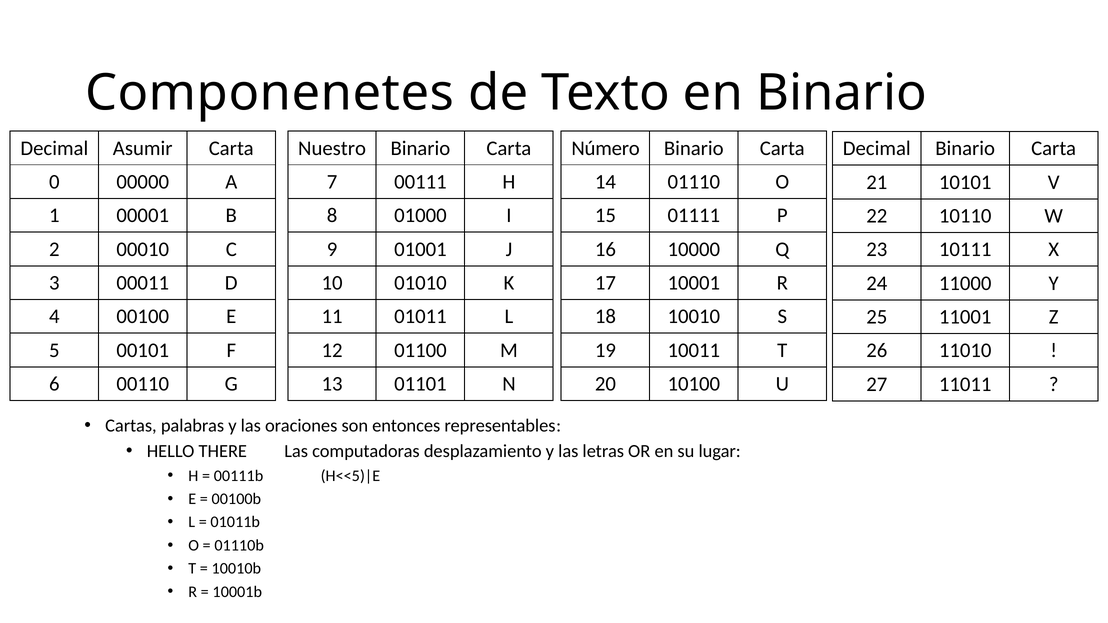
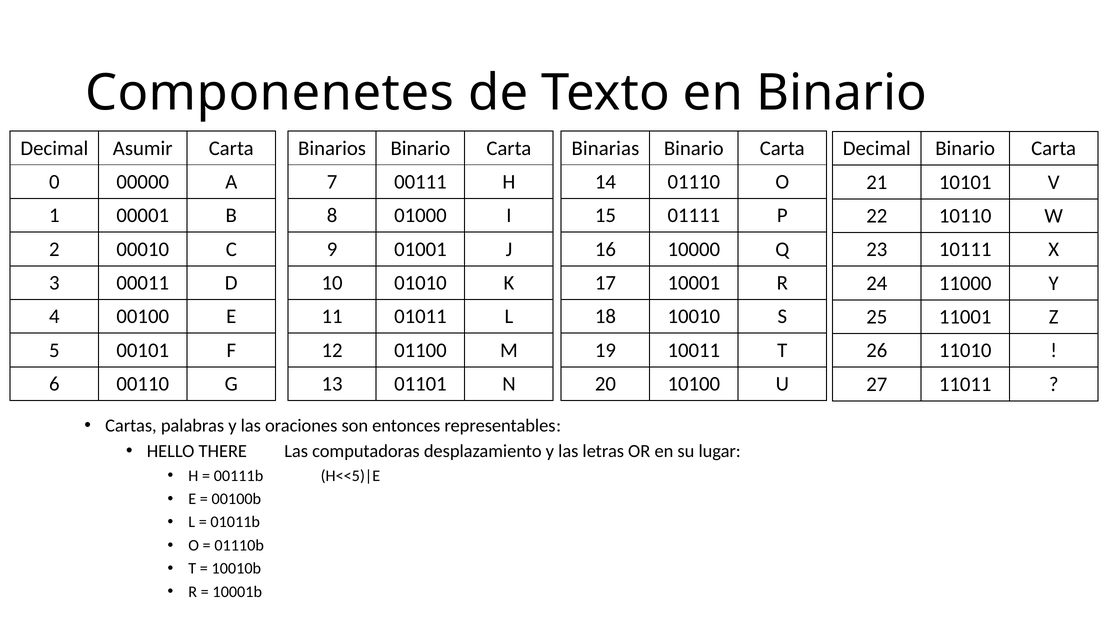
Nuestro: Nuestro -> Binarios
Número: Número -> Binarias
